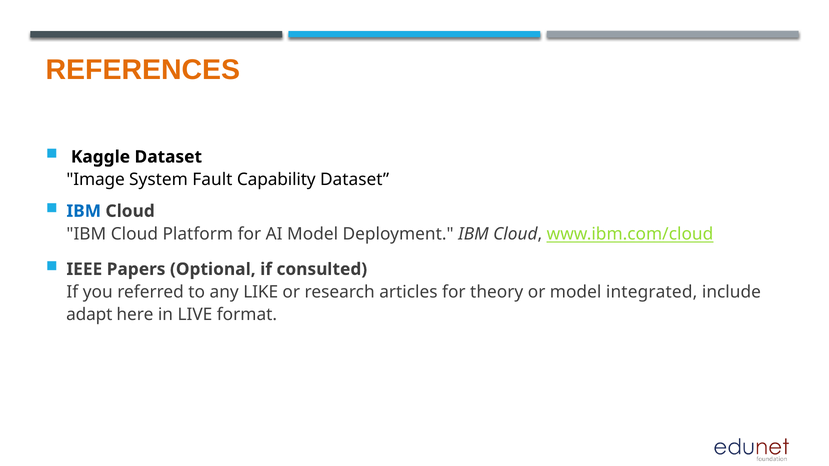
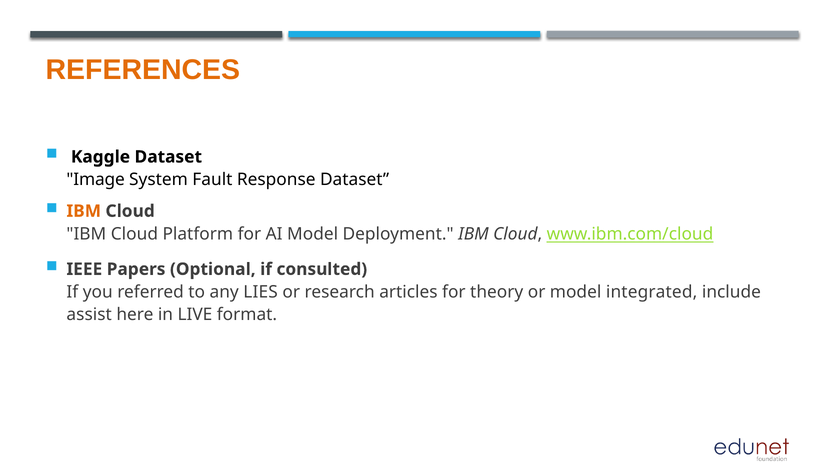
Capability: Capability -> Response
IBM at (84, 211) colour: blue -> orange
LIKE: LIKE -> LIES
adapt: adapt -> assist
